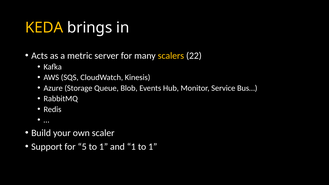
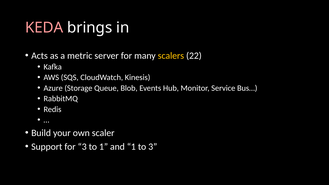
KEDA colour: yellow -> pink
for 5: 5 -> 3
1 to 1: 1 -> 3
